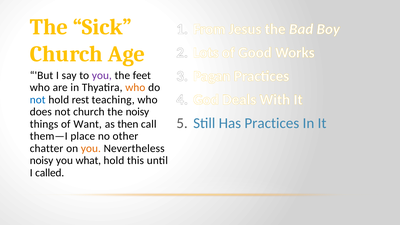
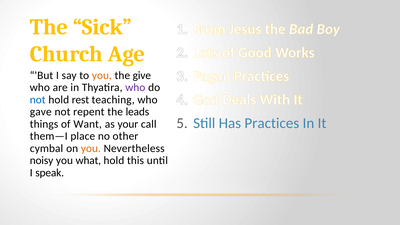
you at (102, 75) colour: purple -> orange
feet: feet -> give
who at (135, 88) colour: orange -> purple
does: does -> gave
not church: church -> repent
the noisy: noisy -> leads
then: then -> your
chatter: chatter -> cymbal
called: called -> speak
